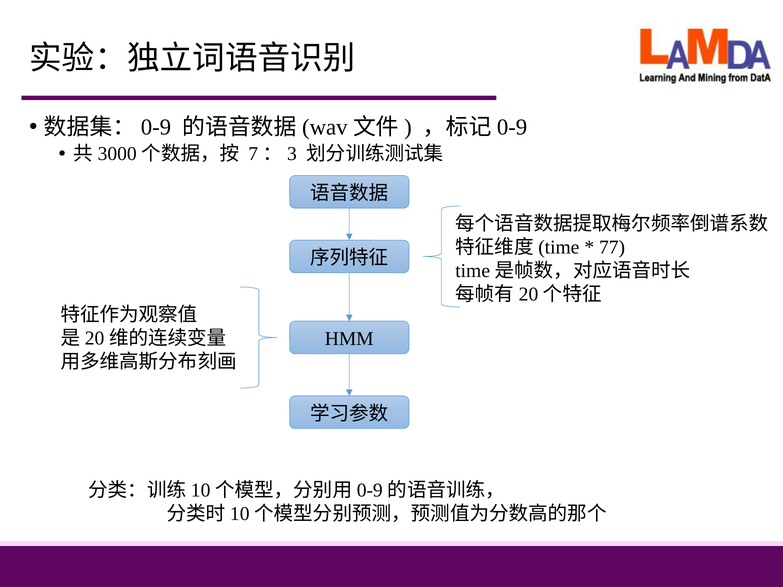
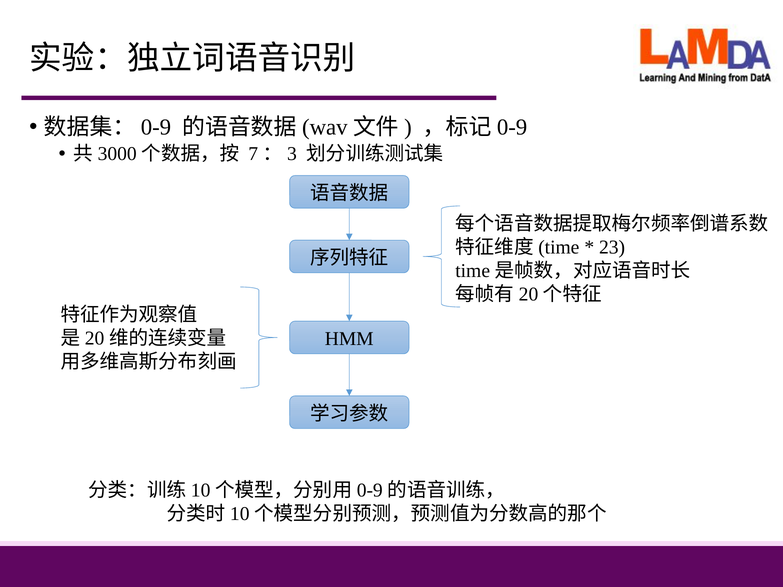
77: 77 -> 23
